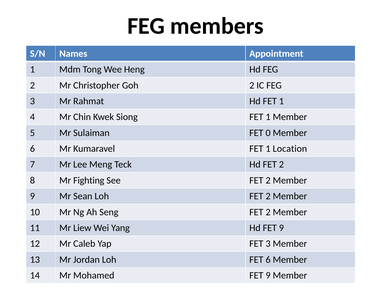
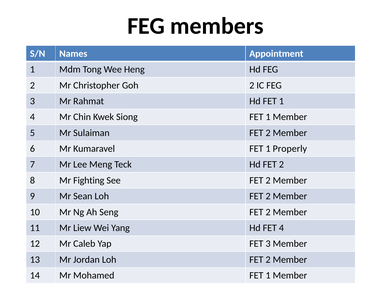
Sulaiman FET 0: 0 -> 2
Location: Location -> Properly
Hd FET 9: 9 -> 4
Jordan Loh FET 6: 6 -> 2
Mohamed FET 9: 9 -> 1
